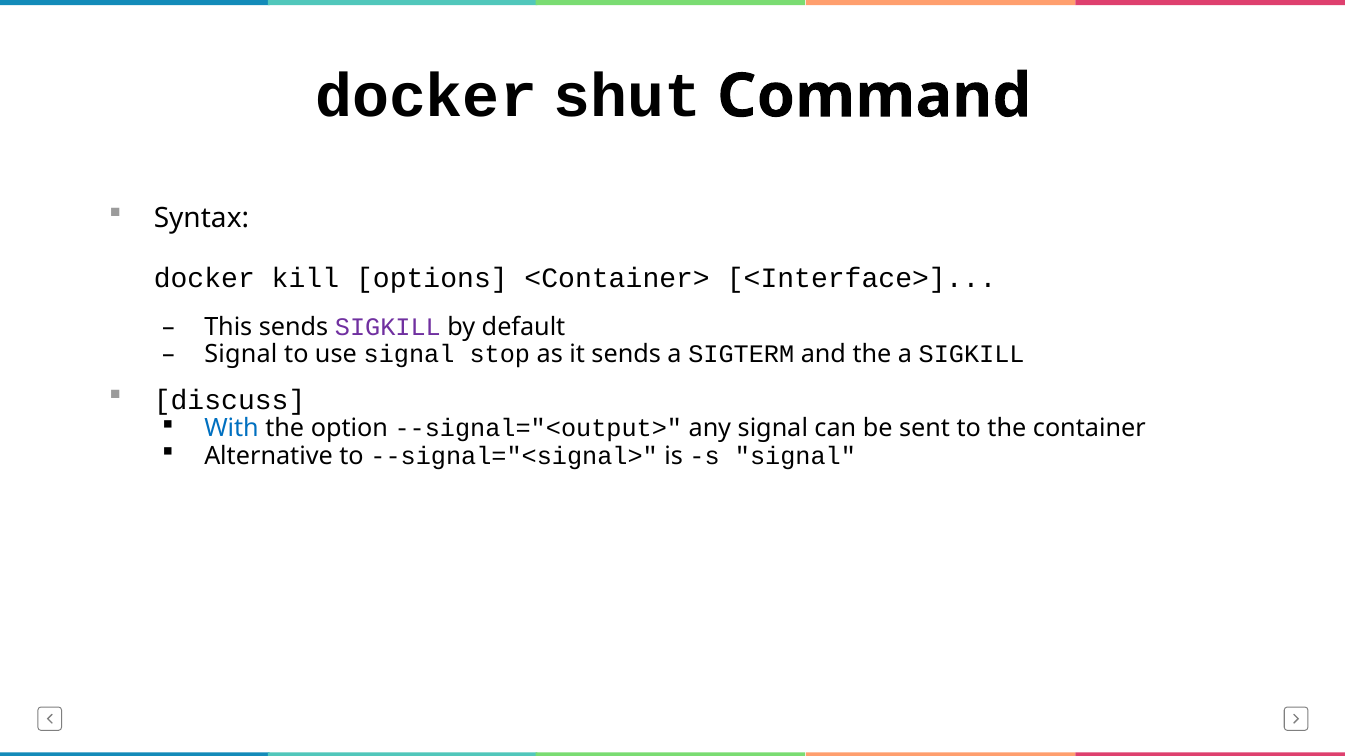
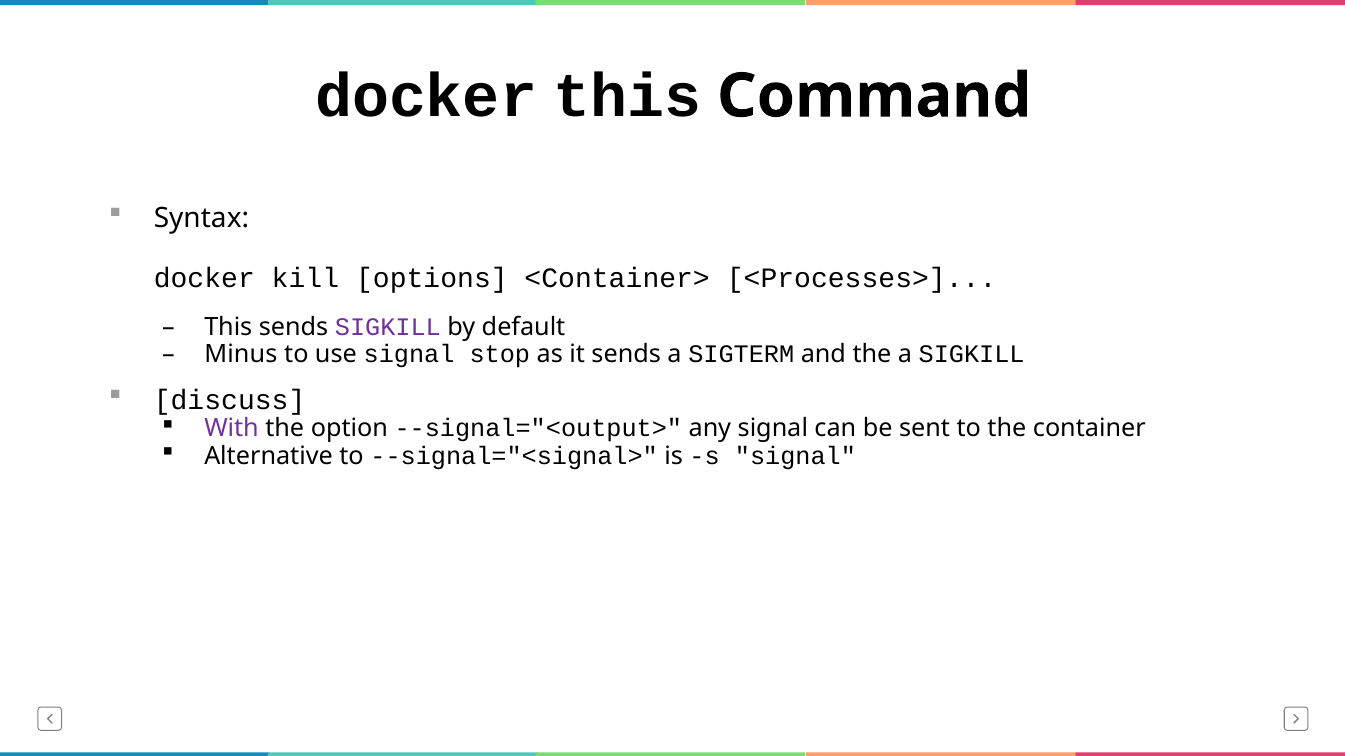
docker shut: shut -> this
<Interface>: <Interface> -> <Processes>
Signal at (241, 355): Signal -> Minus
With colour: blue -> purple
